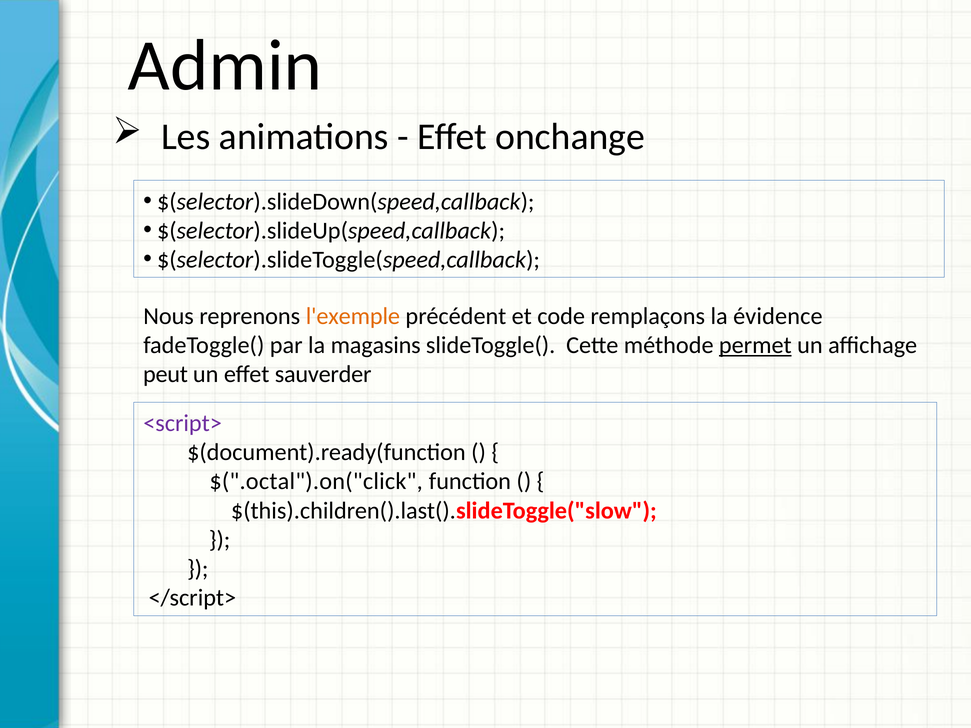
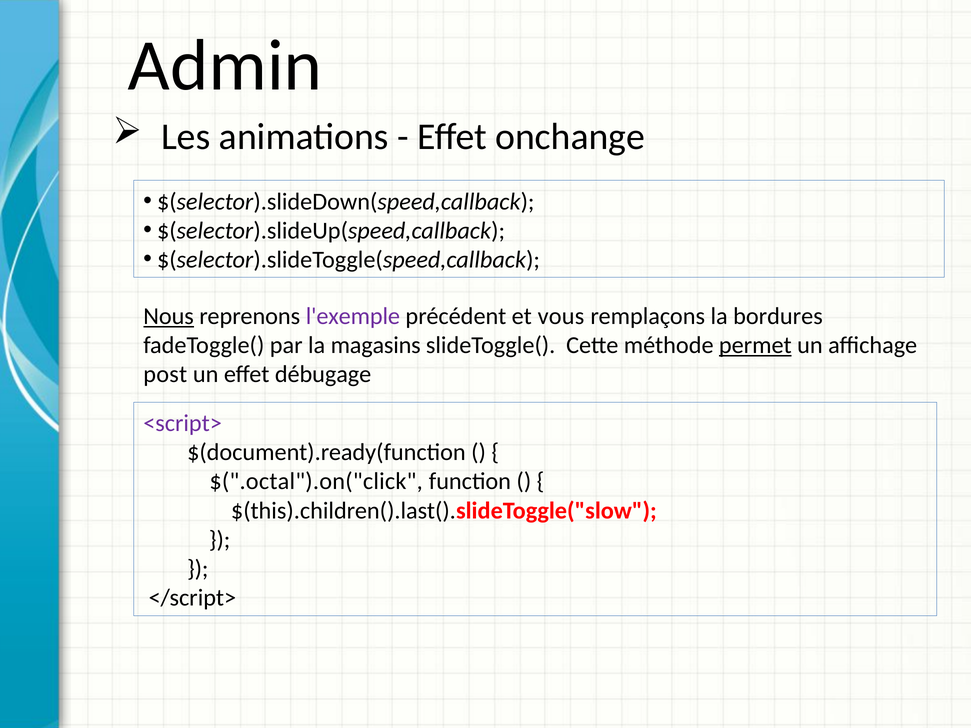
Nous underline: none -> present
l'exemple colour: orange -> purple
code: code -> vous
évidence: évidence -> bordures
peut: peut -> post
sauverder: sauverder -> débugage
